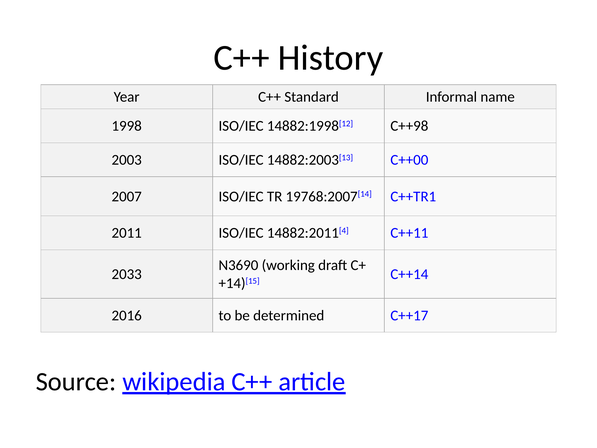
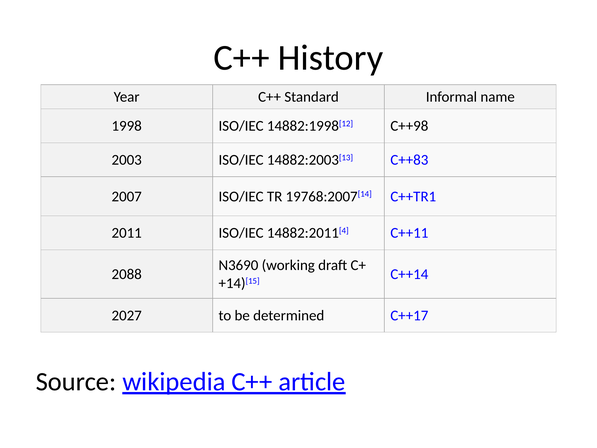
C++00: C++00 -> C++83
2033: 2033 -> 2088
2016: 2016 -> 2027
